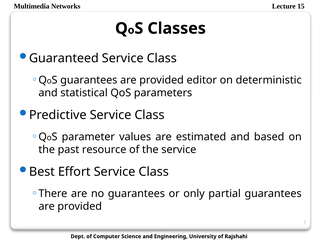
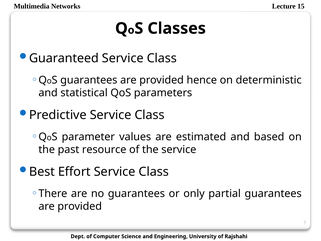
editor: editor -> hence
